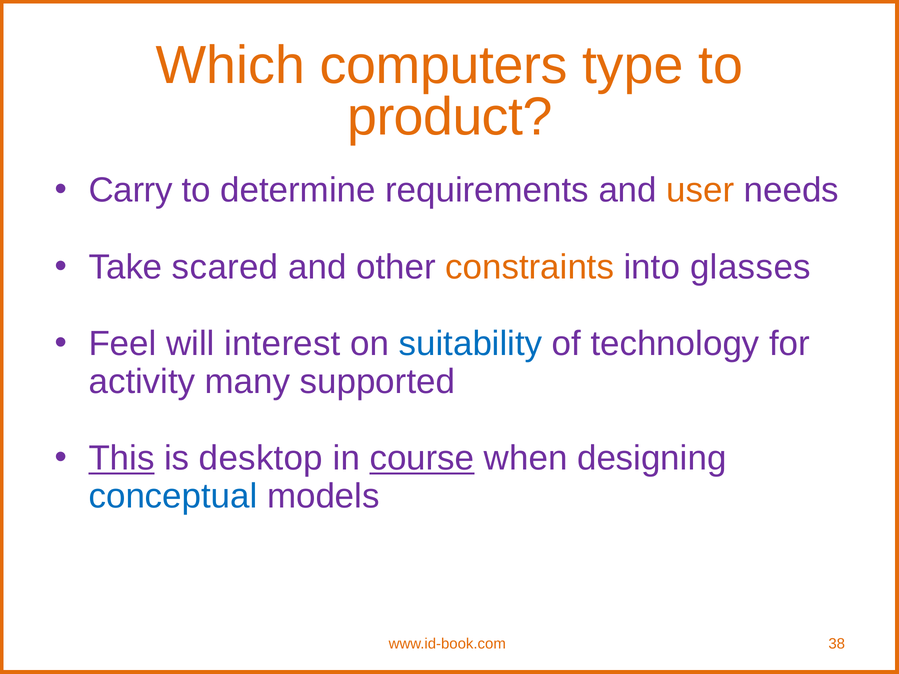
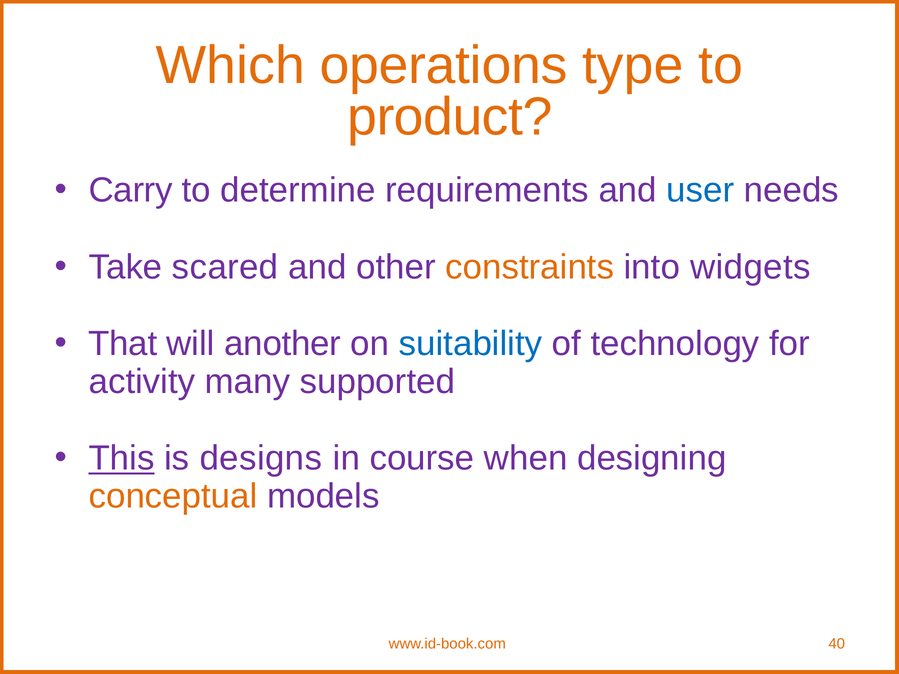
computers: computers -> operations
user colour: orange -> blue
glasses: glasses -> widgets
Feel: Feel -> That
interest: interest -> another
desktop: desktop -> designs
course underline: present -> none
conceptual colour: blue -> orange
38: 38 -> 40
